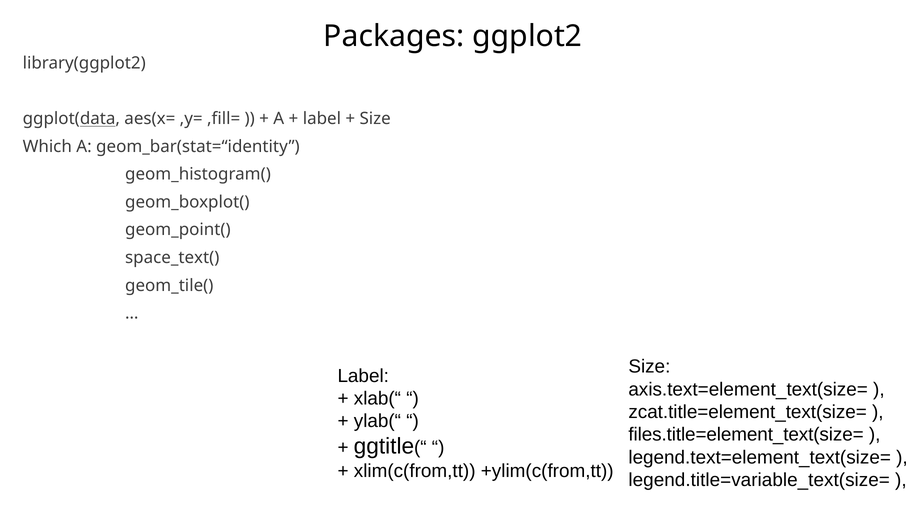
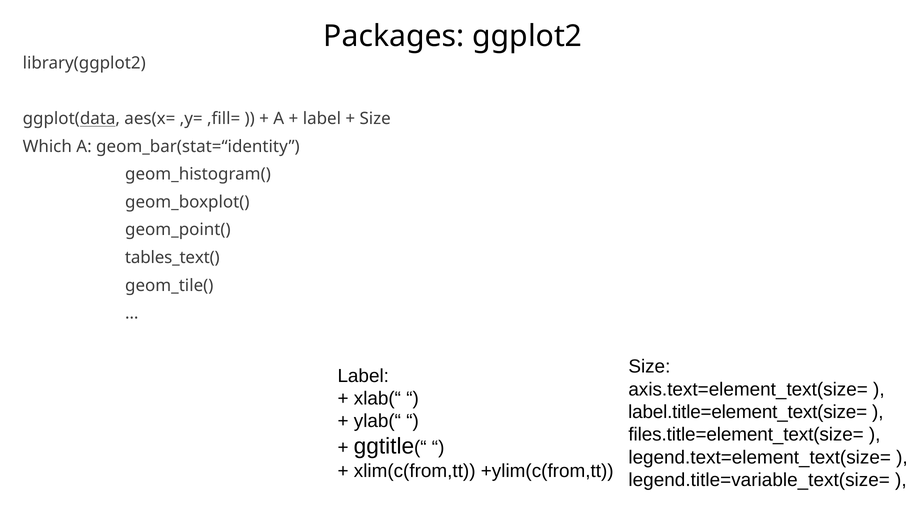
space_text(: space_text( -> tables_text(
zcat.title=element_text(size=: zcat.title=element_text(size= -> label.title=element_text(size=
